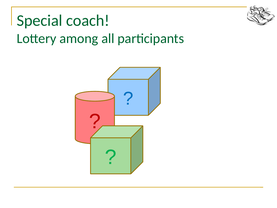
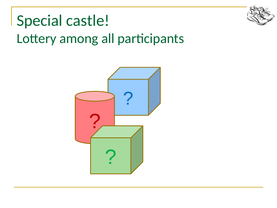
coach: coach -> castle
